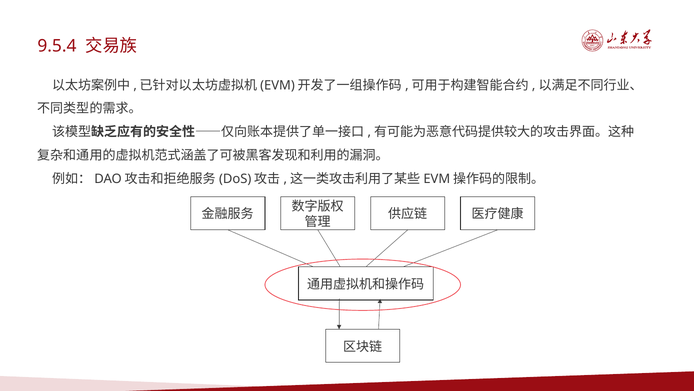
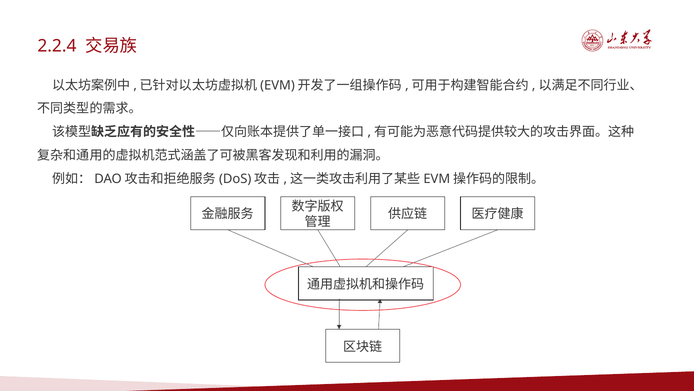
9.5.4: 9.5.4 -> 2.2.4
